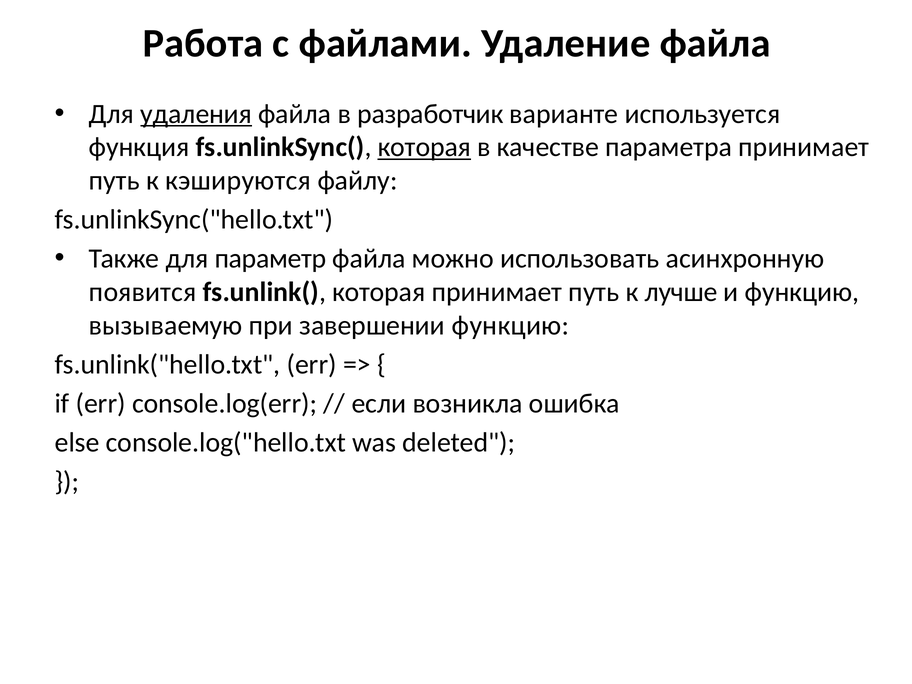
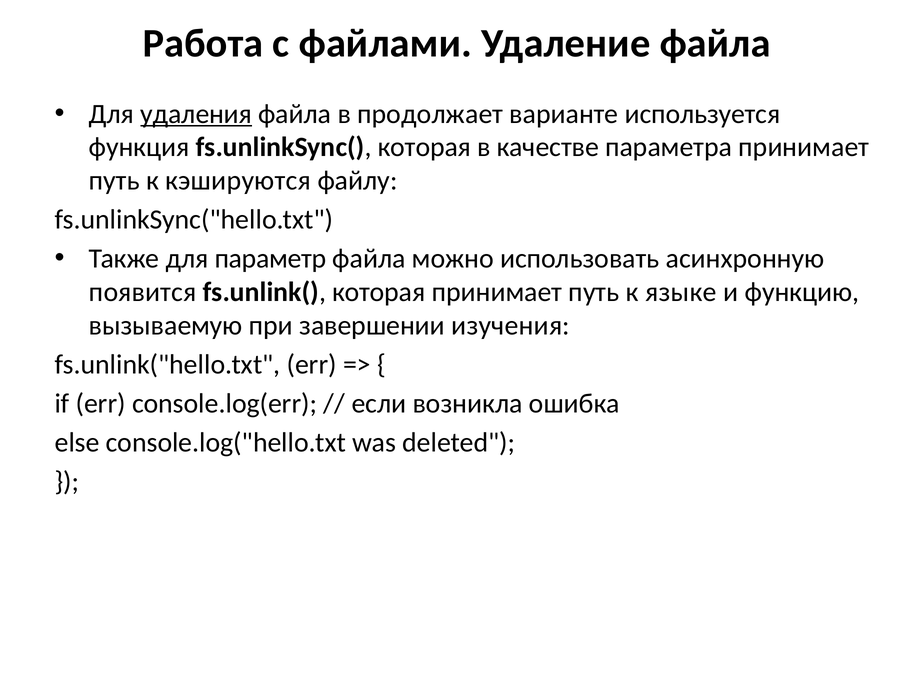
разработчик: разработчик -> продолжает
которая at (424, 147) underline: present -> none
лучше: лучше -> языке
завершении функцию: функцию -> изучения
